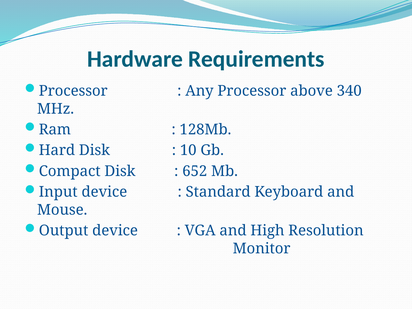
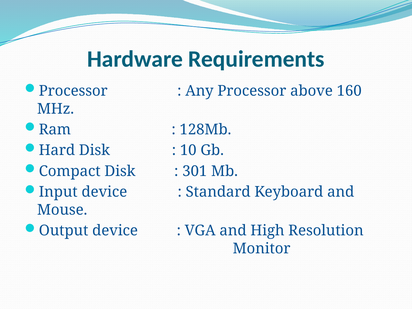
340: 340 -> 160
652: 652 -> 301
